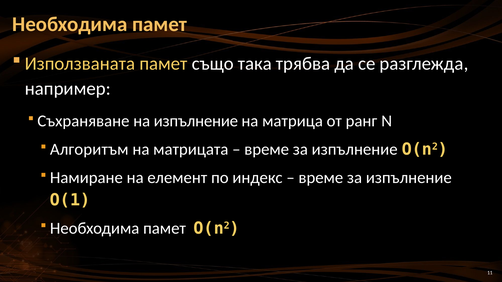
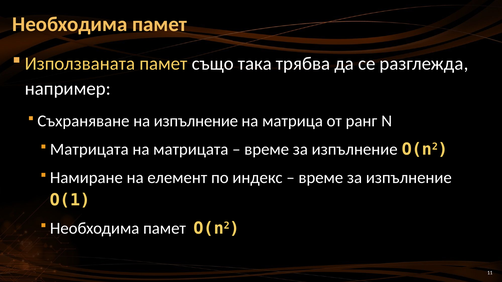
Алгоритъм at (89, 150): Алгоритъм -> Матрицата
